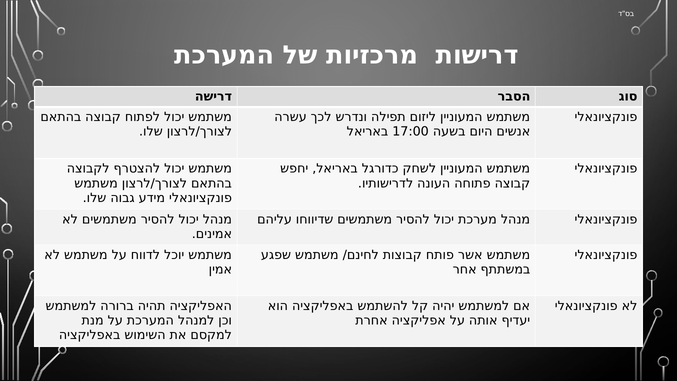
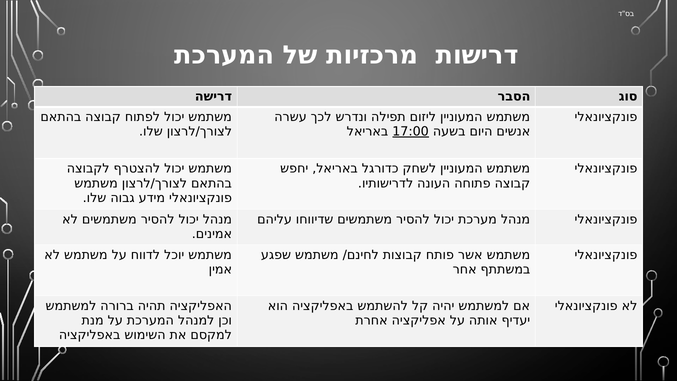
17:00 underline: none -> present
